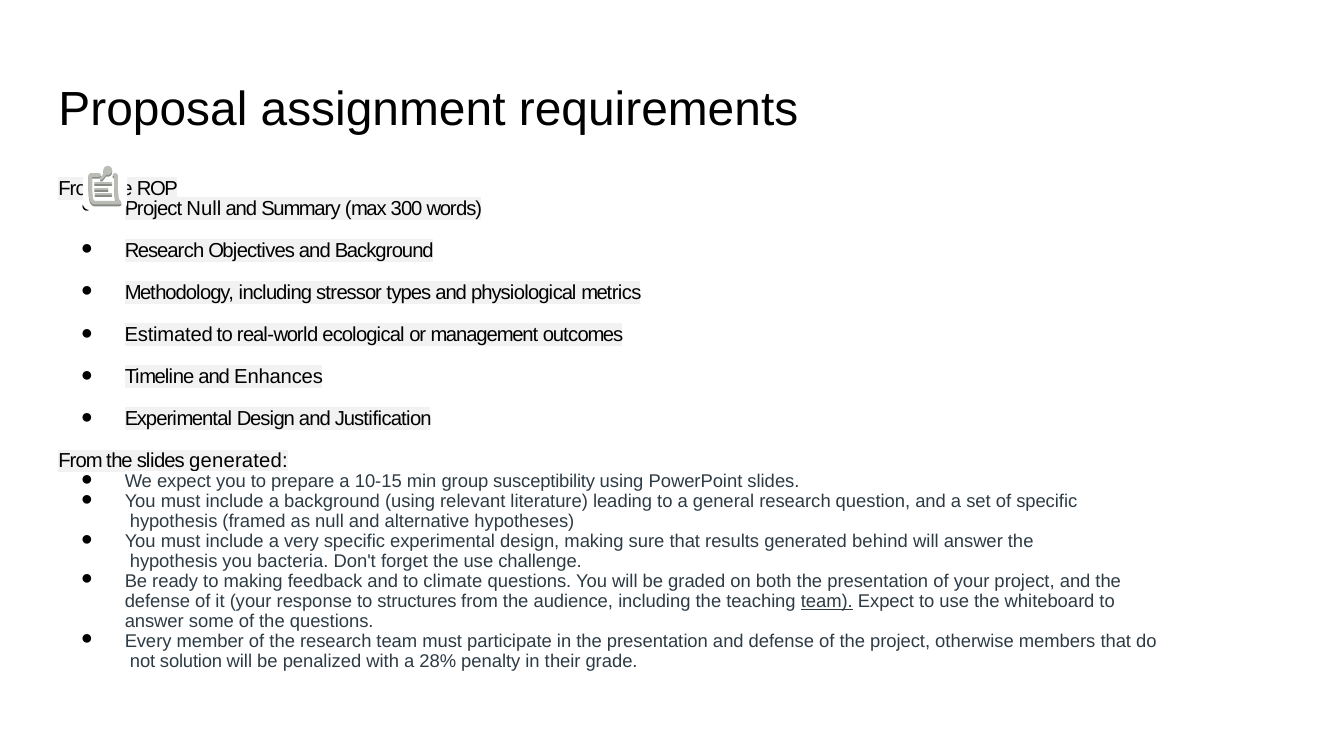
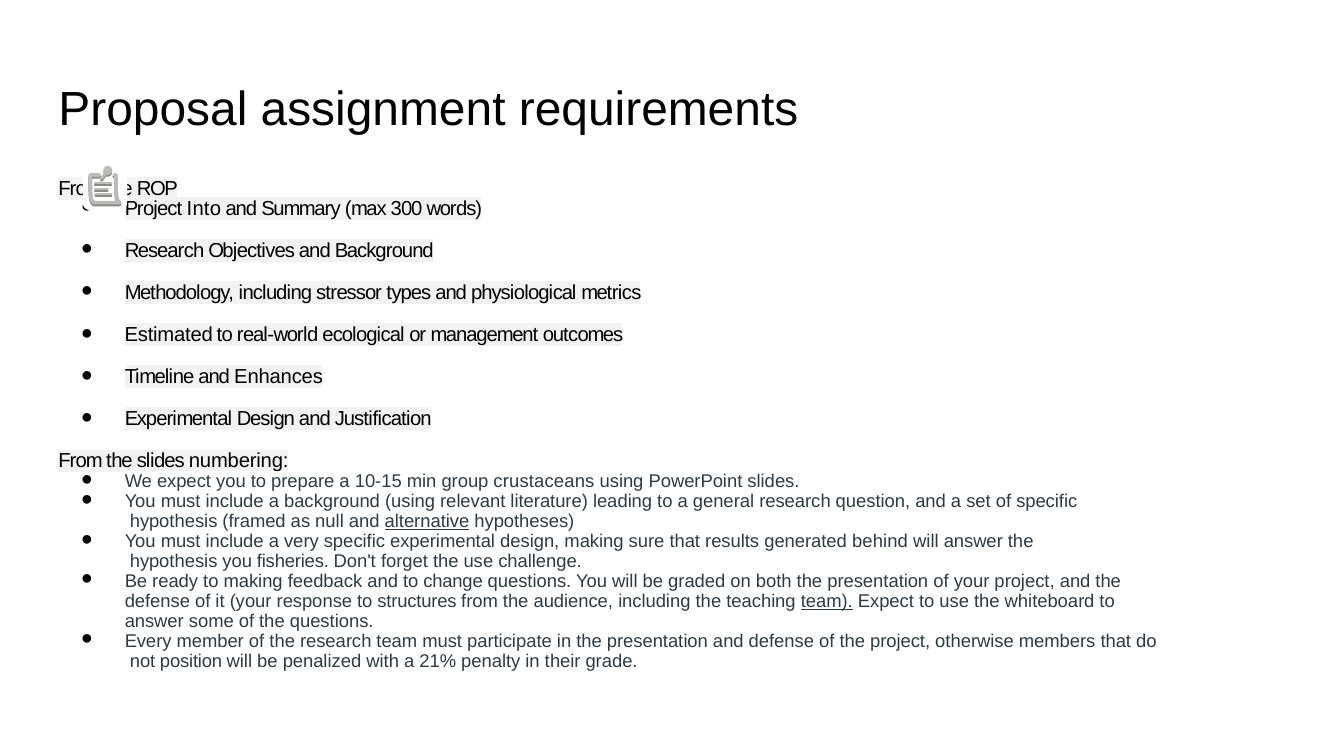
Project Null: Null -> Into
slides generated: generated -> numbering
susceptibility: susceptibility -> crustaceans
alternative underline: none -> present
bacteria: bacteria -> fisheries
climate: climate -> change
solution: solution -> position
28%: 28% -> 21%
